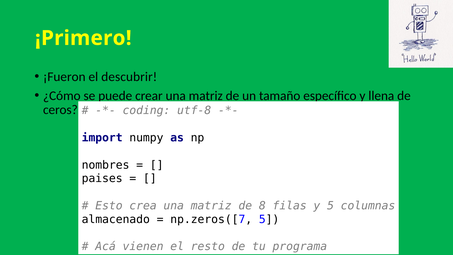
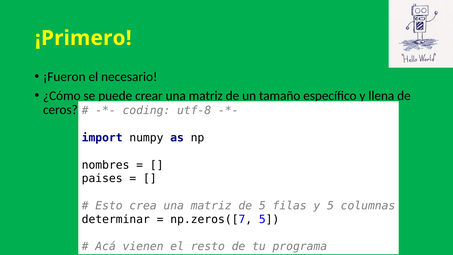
descubrir: descubrir -> necesario
de 8: 8 -> 5
almacenado: almacenado -> determinar
